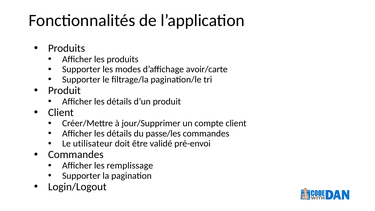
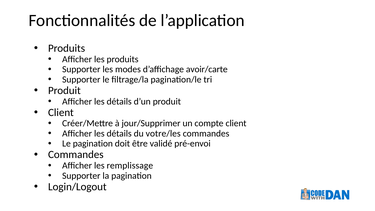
passe/les: passe/les -> votre/les
Le utilisateur: utilisateur -> pagination
